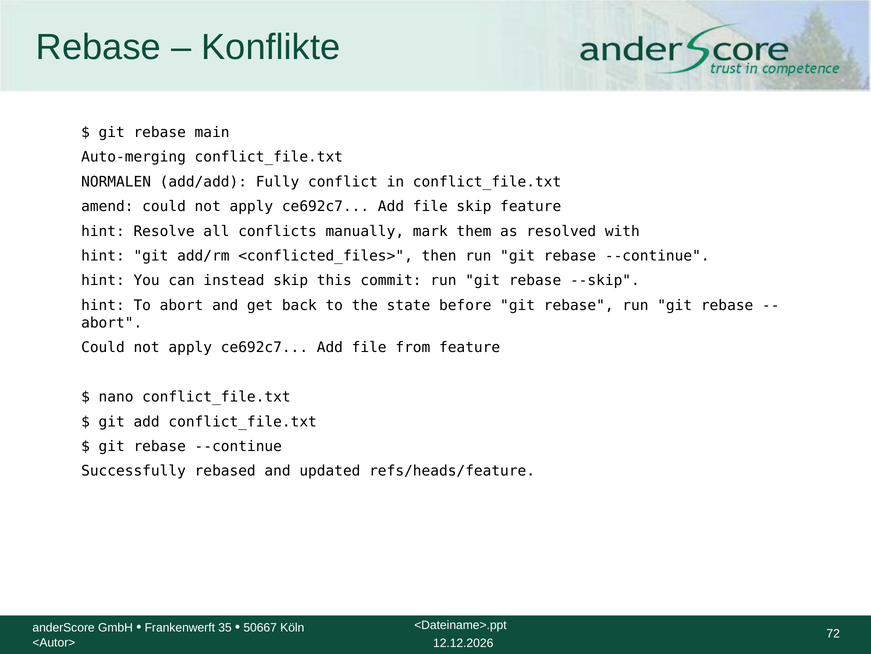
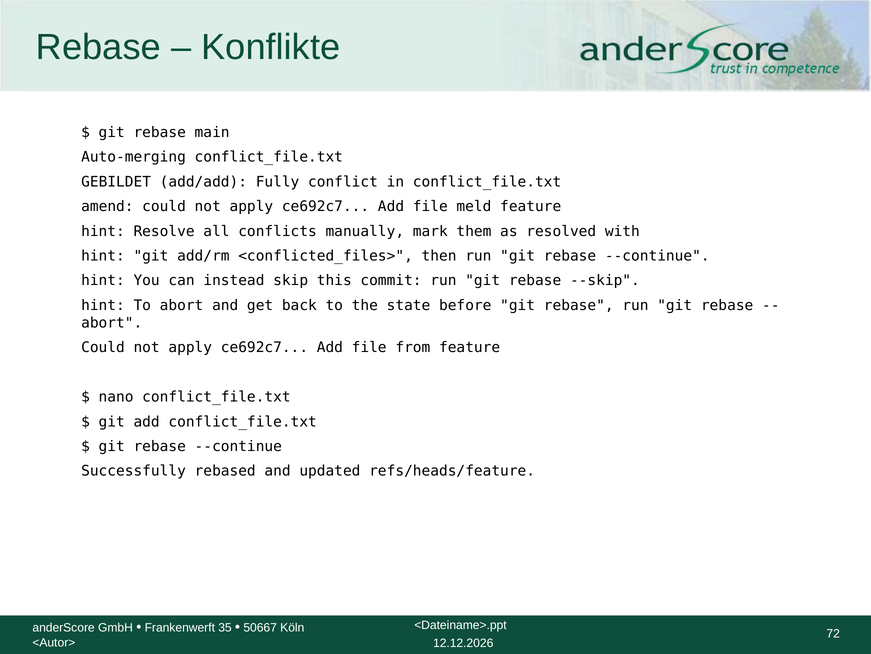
NORMALEN: NORMALEN -> GEBILDET
file skip: skip -> meld
